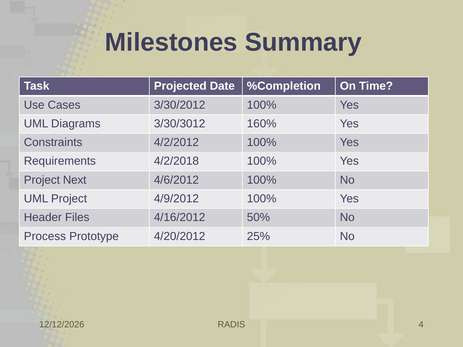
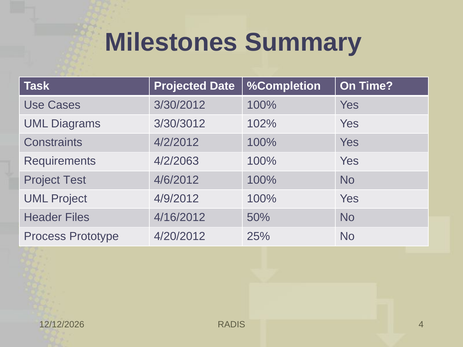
160%: 160% -> 102%
4/2/2018: 4/2/2018 -> 4/2/2063
Next: Next -> Test
